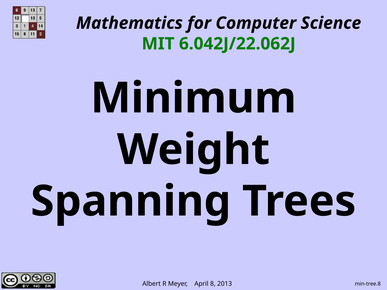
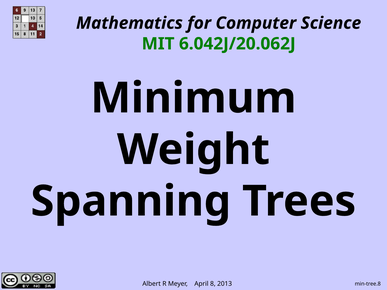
6.042J/22.062J: 6.042J/22.062J -> 6.042J/20.062J
